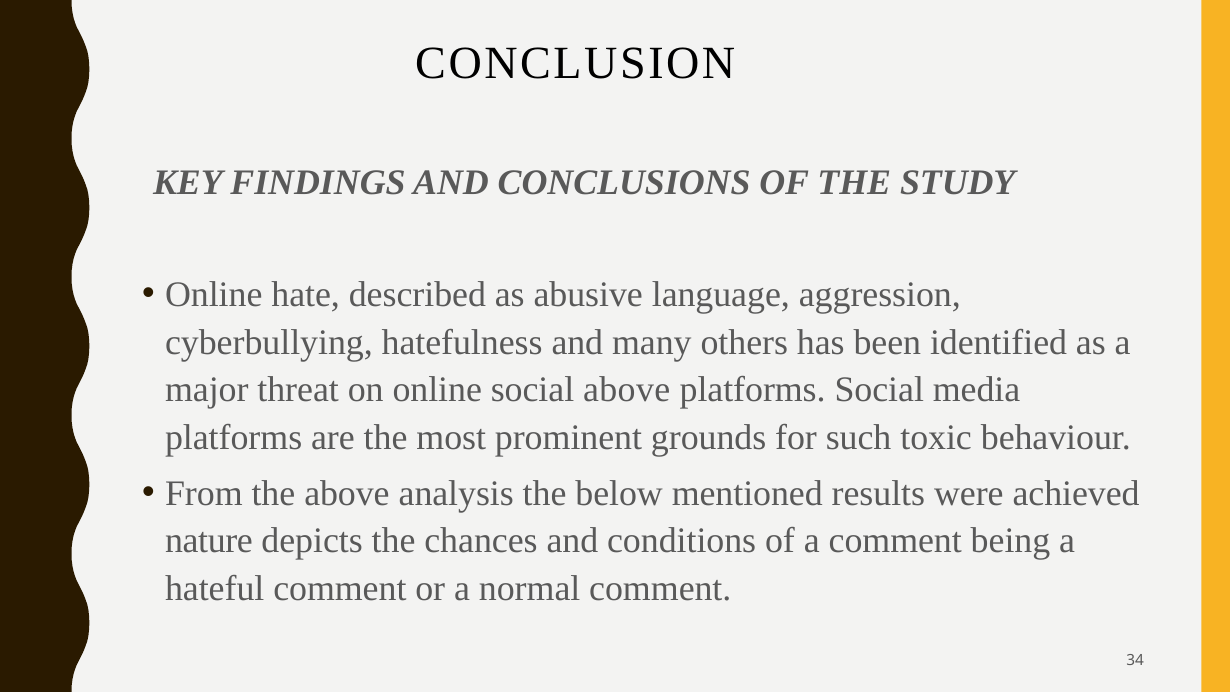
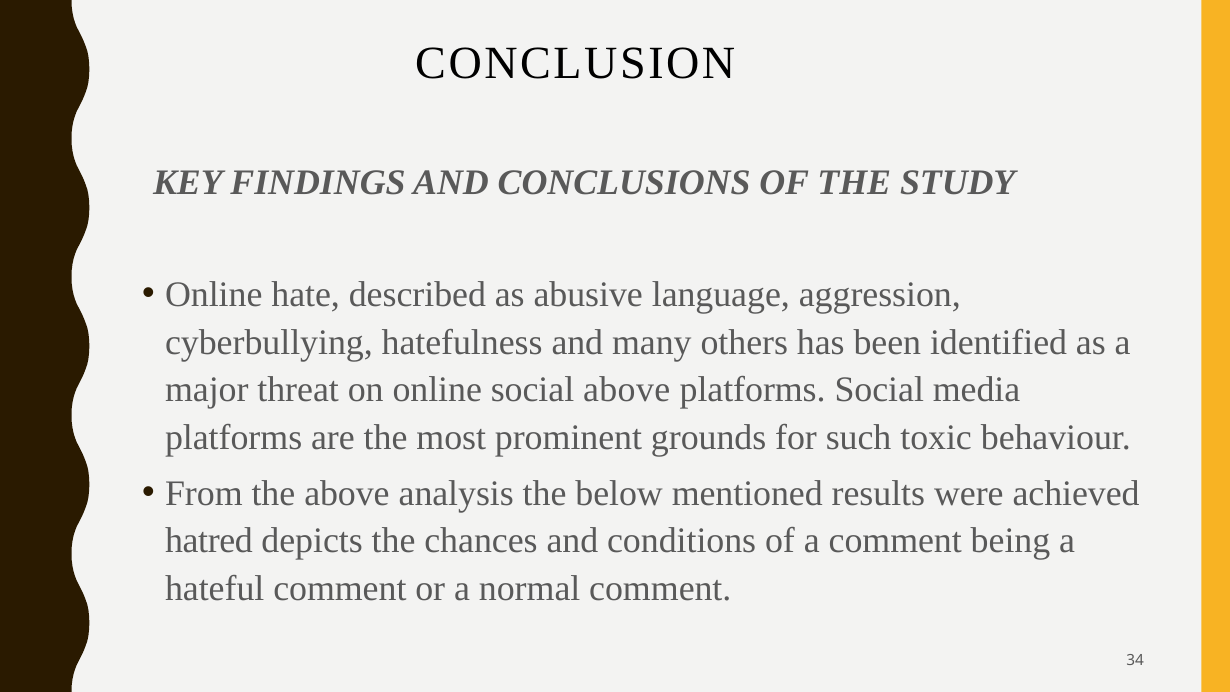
nature: nature -> hatred
